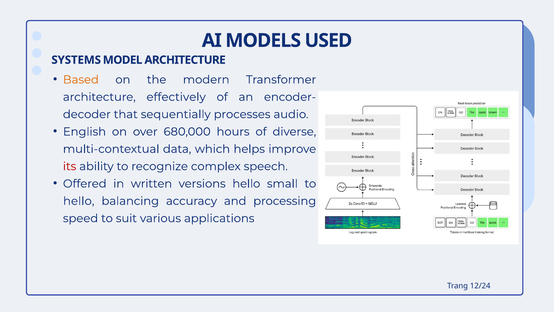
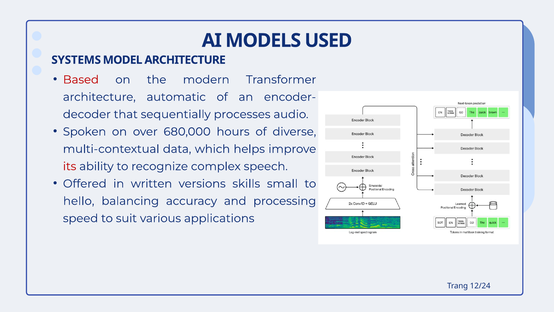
Based colour: orange -> red
effectively: effectively -> automatic
English: English -> Spoken
versions hello: hello -> skills
